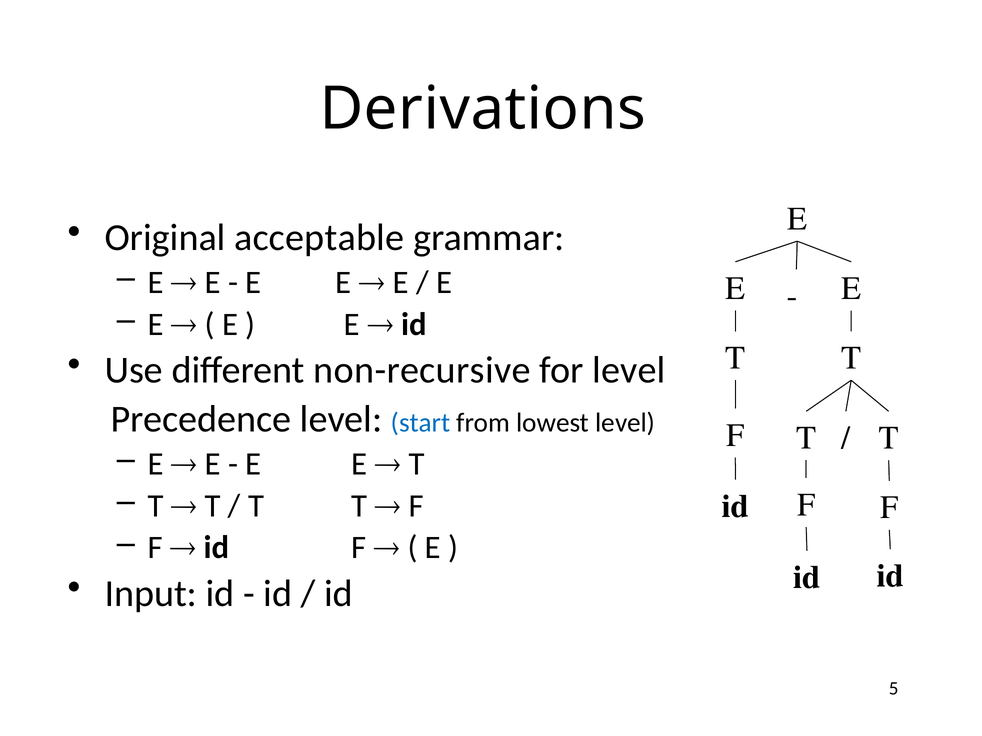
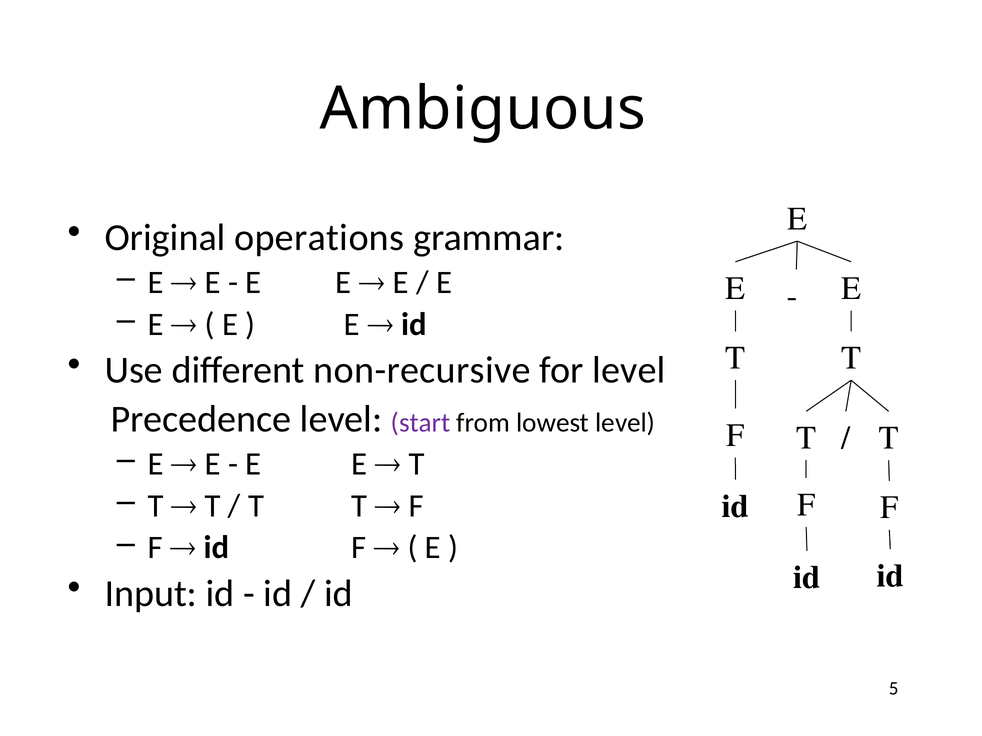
Derivations: Derivations -> Ambiguous
acceptable: acceptable -> operations
start colour: blue -> purple
